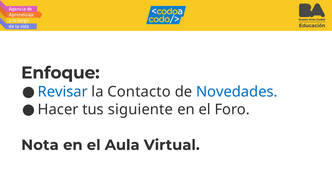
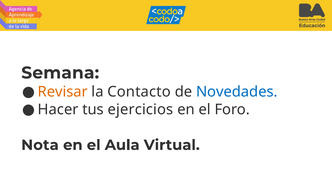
Enfoque: Enfoque -> Semana
Revisar colour: blue -> orange
siguiente: siguiente -> ejercicios
